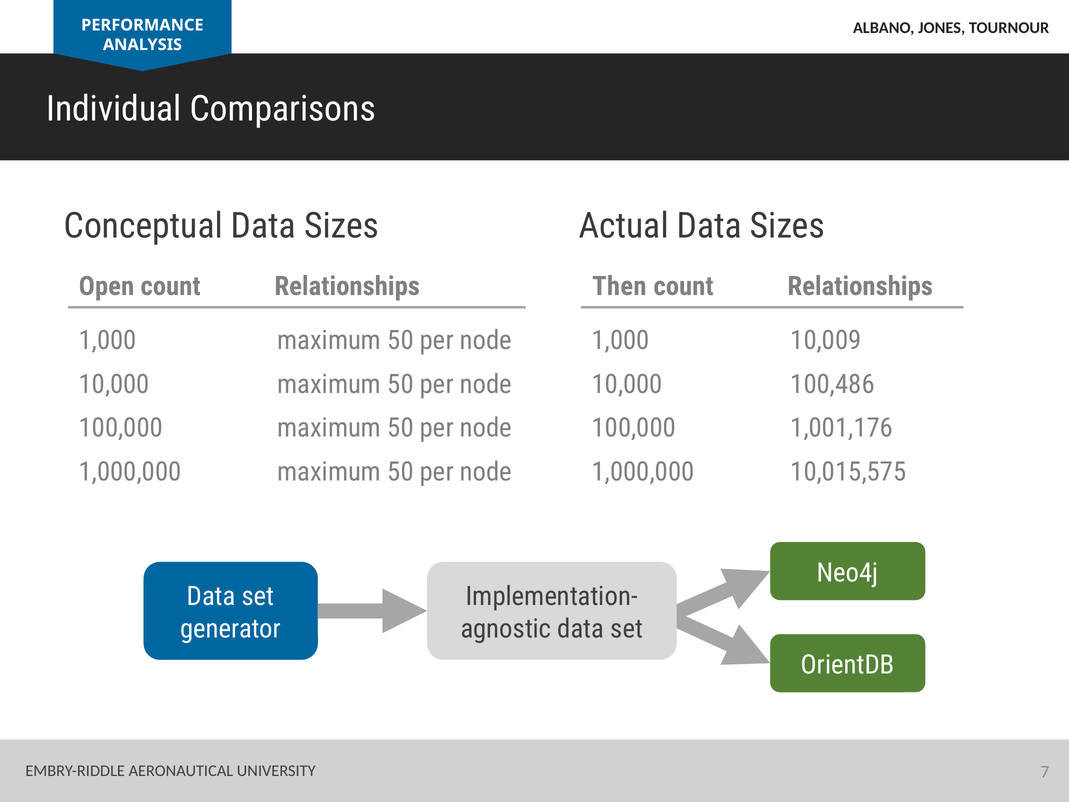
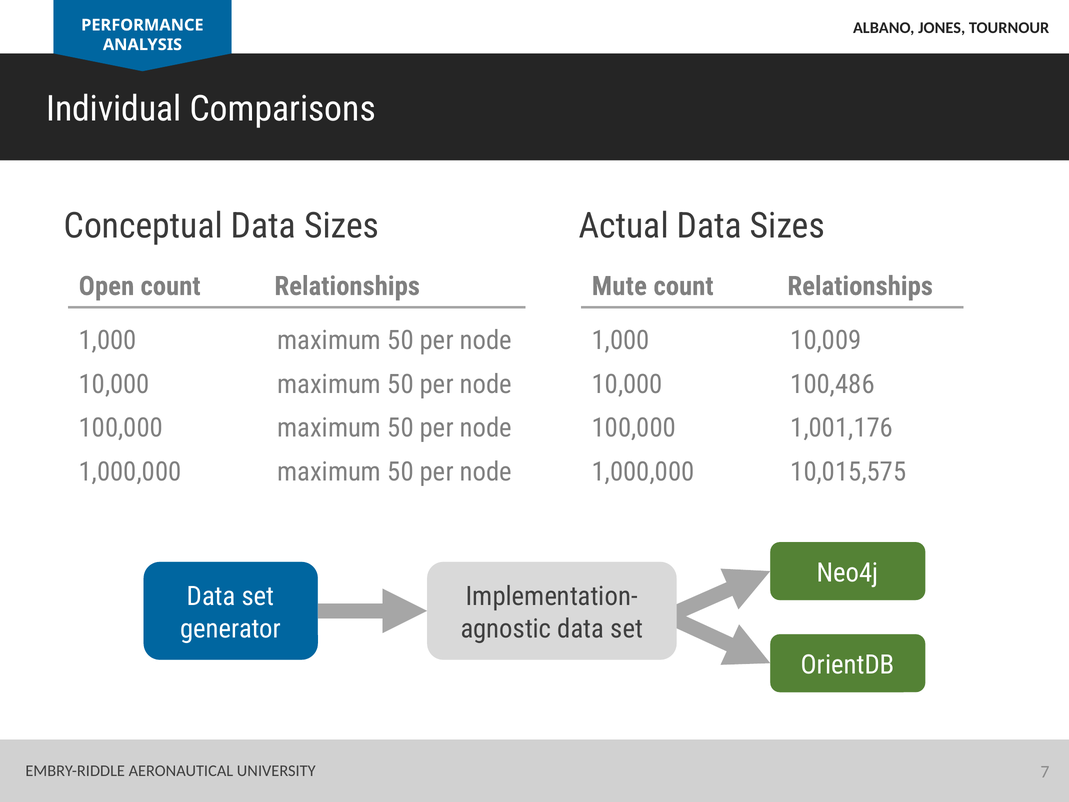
Then: Then -> Mute
